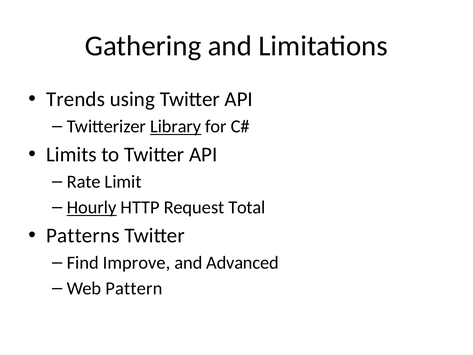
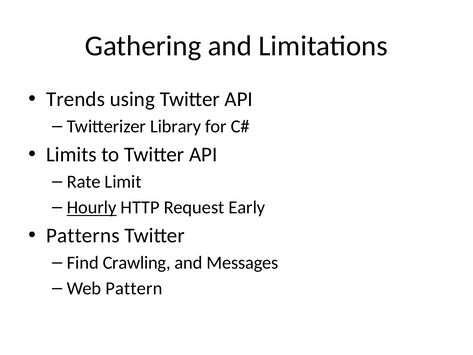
Library underline: present -> none
Total: Total -> Early
Improve: Improve -> Crawling
Advanced: Advanced -> Messages
